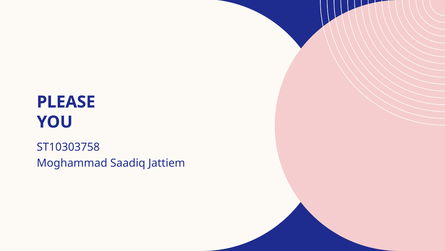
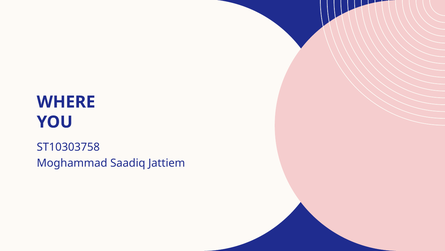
PLEASE: PLEASE -> WHERE
